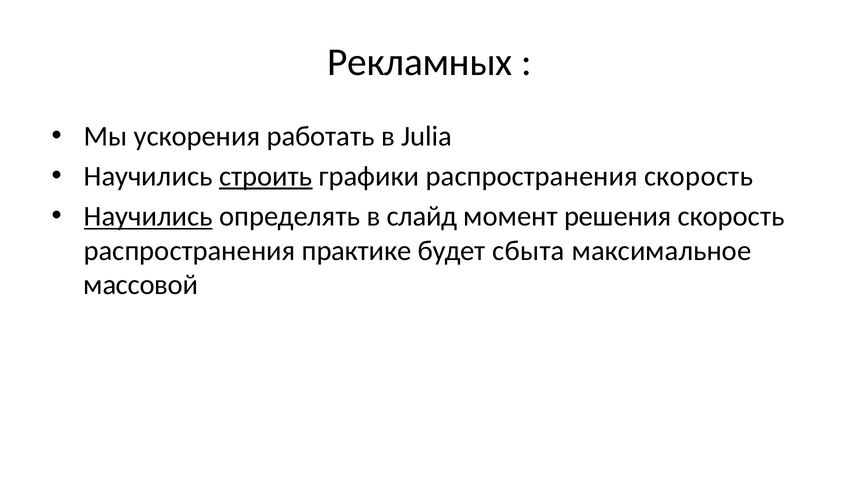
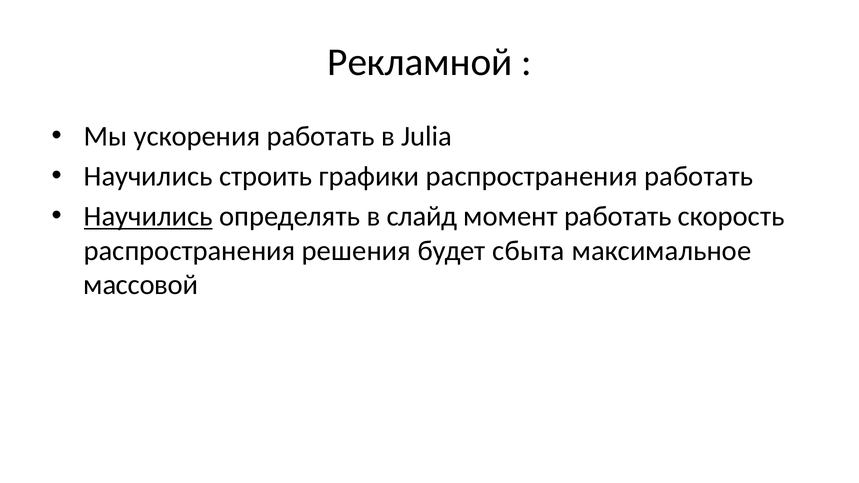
Рекламных: Рекламных -> Рекламной
строить underline: present -> none
распространения скорость: скорость -> работать
момент решения: решения -> работать
практике: практике -> решения
